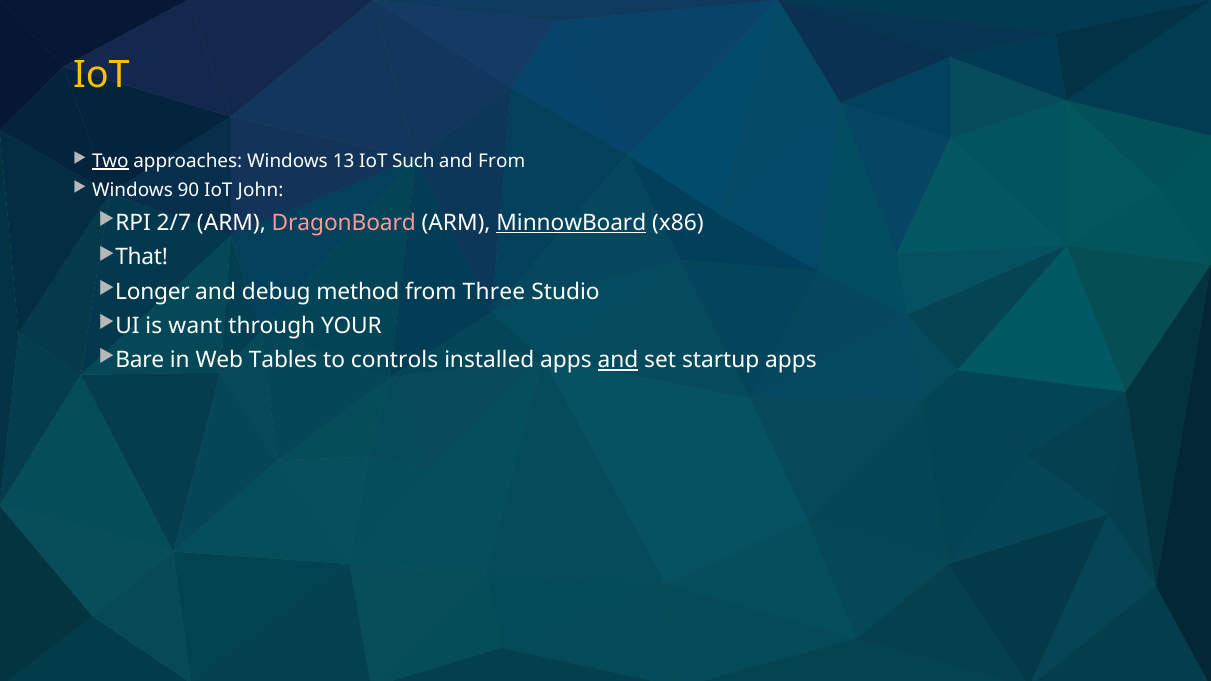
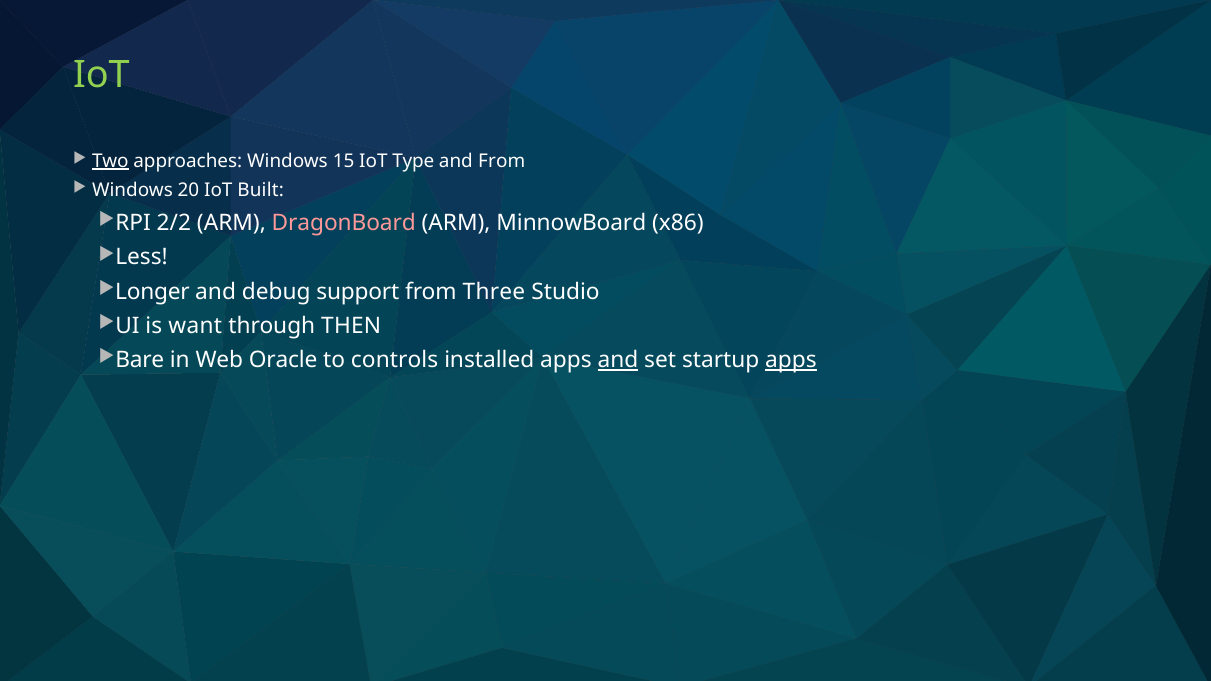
IoT at (101, 75) colour: yellow -> light green
13: 13 -> 15
Such: Such -> Type
90: 90 -> 20
John: John -> Built
2/7: 2/7 -> 2/2
MinnowBoard underline: present -> none
That: That -> Less
method: method -> support
YOUR: YOUR -> THEN
Tables: Tables -> Oracle
apps at (791, 360) underline: none -> present
